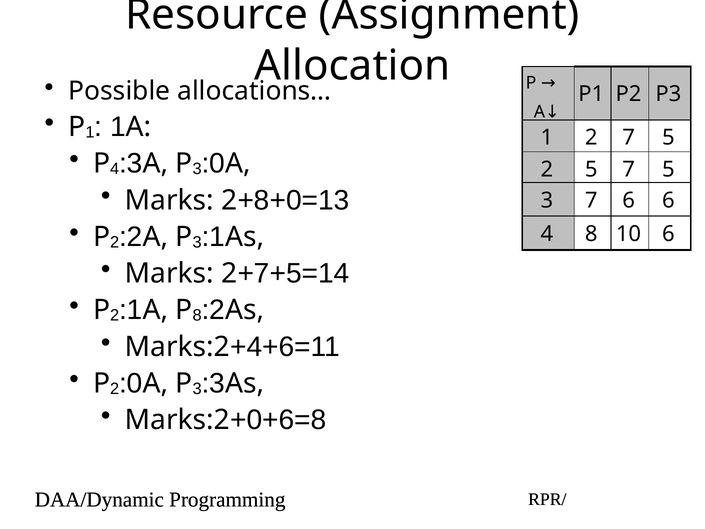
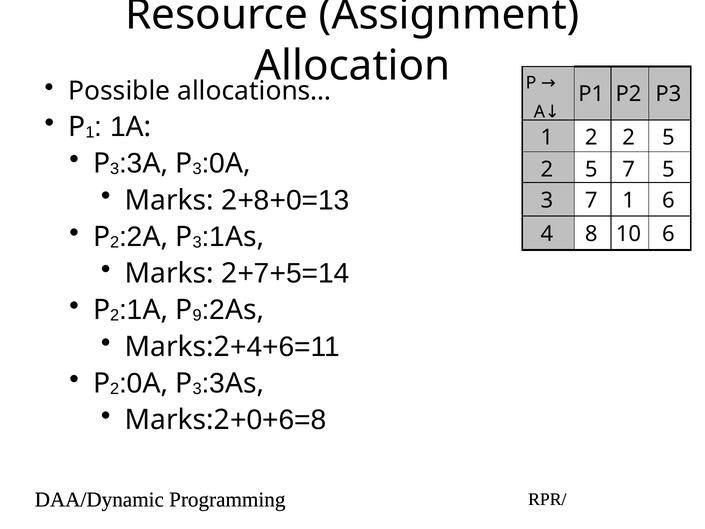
2 7: 7 -> 2
4 at (115, 169): 4 -> 3
7 6: 6 -> 1
P 8: 8 -> 9
